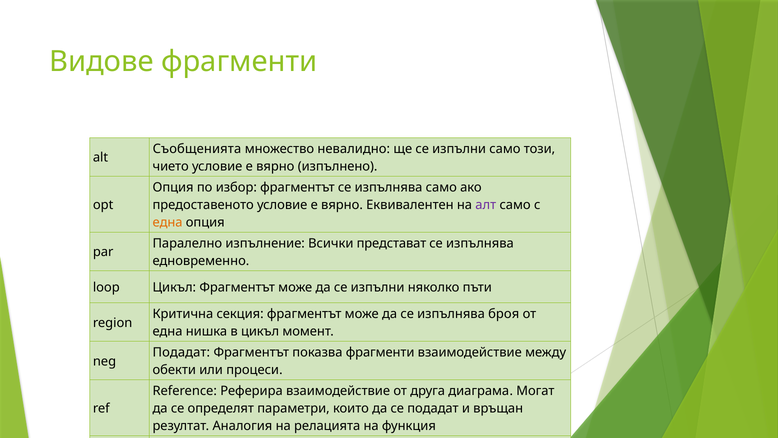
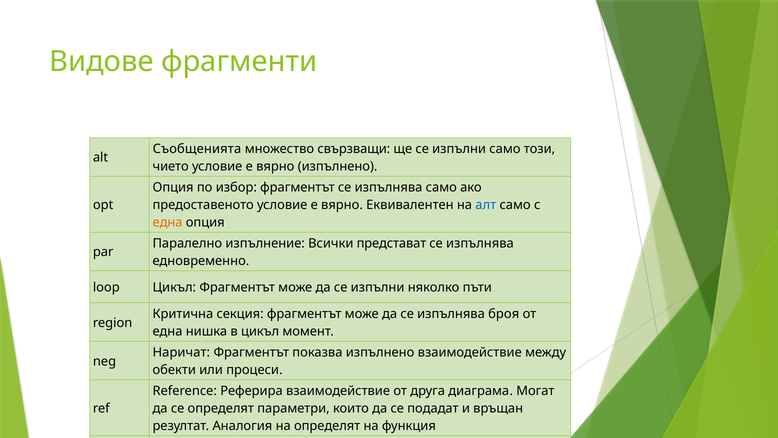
невалидно: невалидно -> свързващи
алт colour: purple -> blue
Подадат at (181, 352): Подадат -> Наричат
показва фрагменти: фрагменти -> изпълнено
на релацията: релацията -> определят
